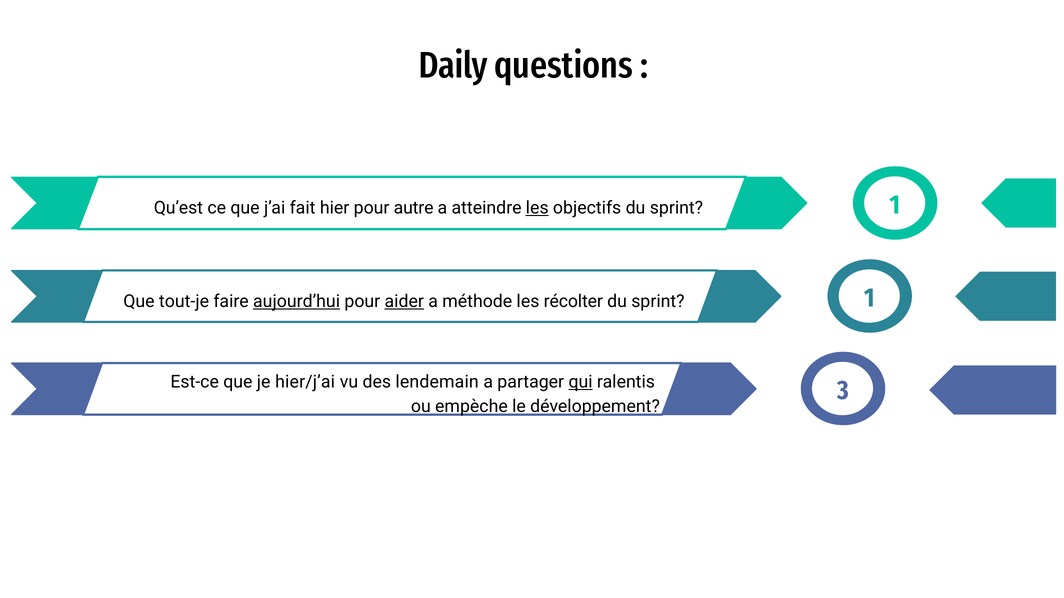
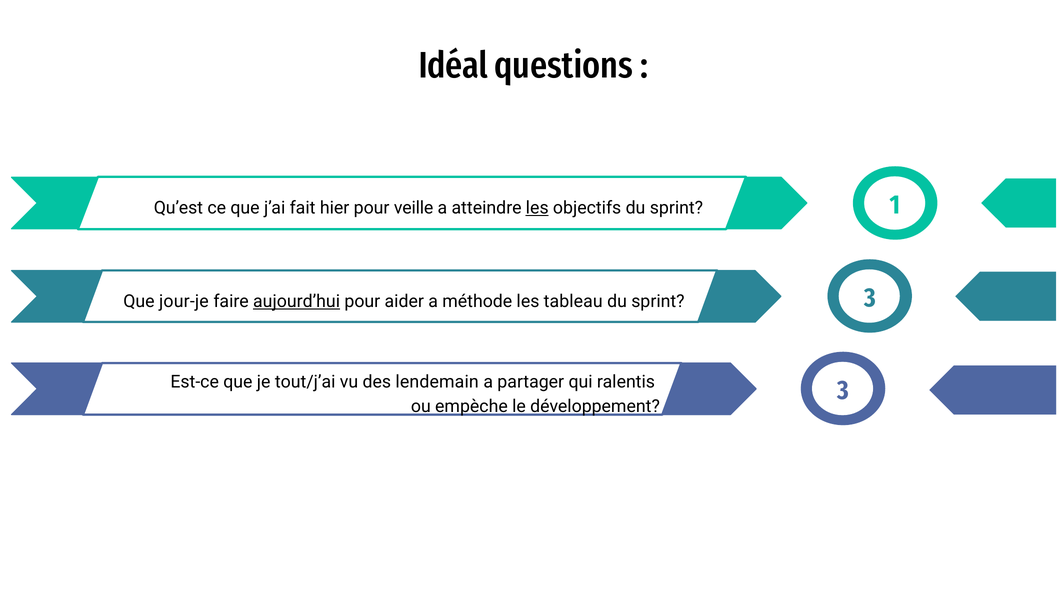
Daily: Daily -> Idéal
autre: autre -> veille
tout-je: tout-je -> jour-je
aider underline: present -> none
récolter: récolter -> tableau
1 at (870, 298): 1 -> 3
hier/j’ai: hier/j’ai -> tout/j’ai
qui underline: present -> none
